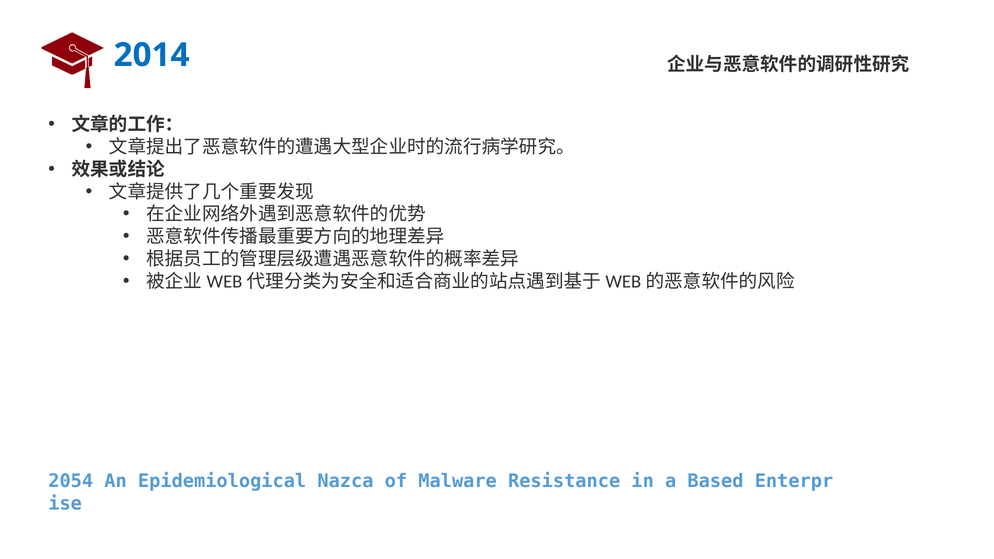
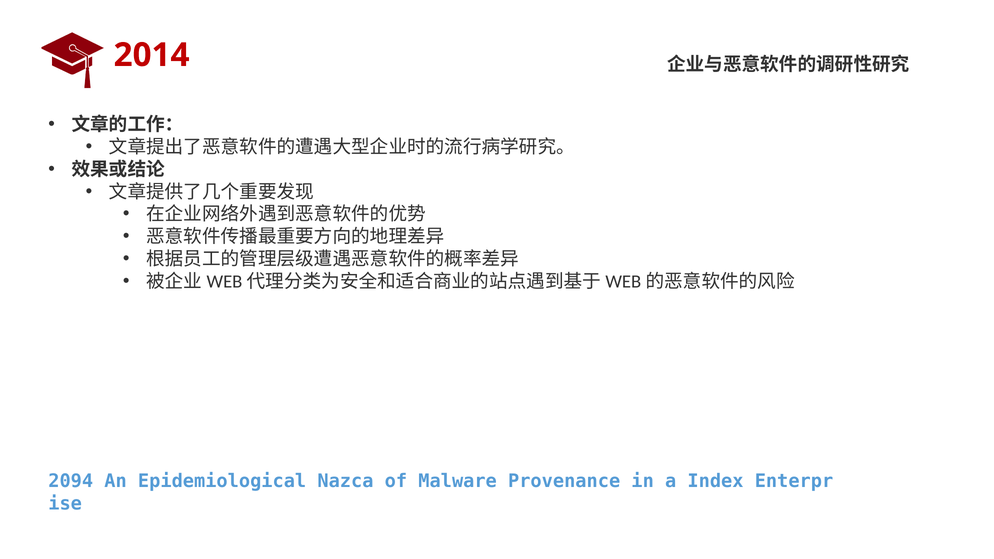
2014 colour: blue -> red
2054: 2054 -> 2094
Resistance: Resistance -> Provenance
Based: Based -> Index
